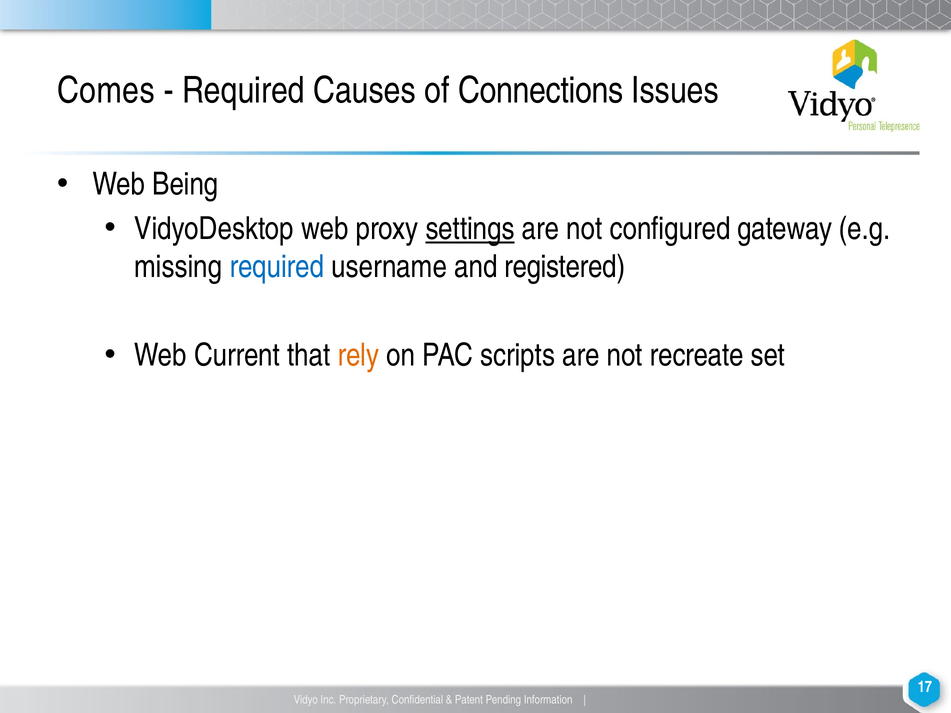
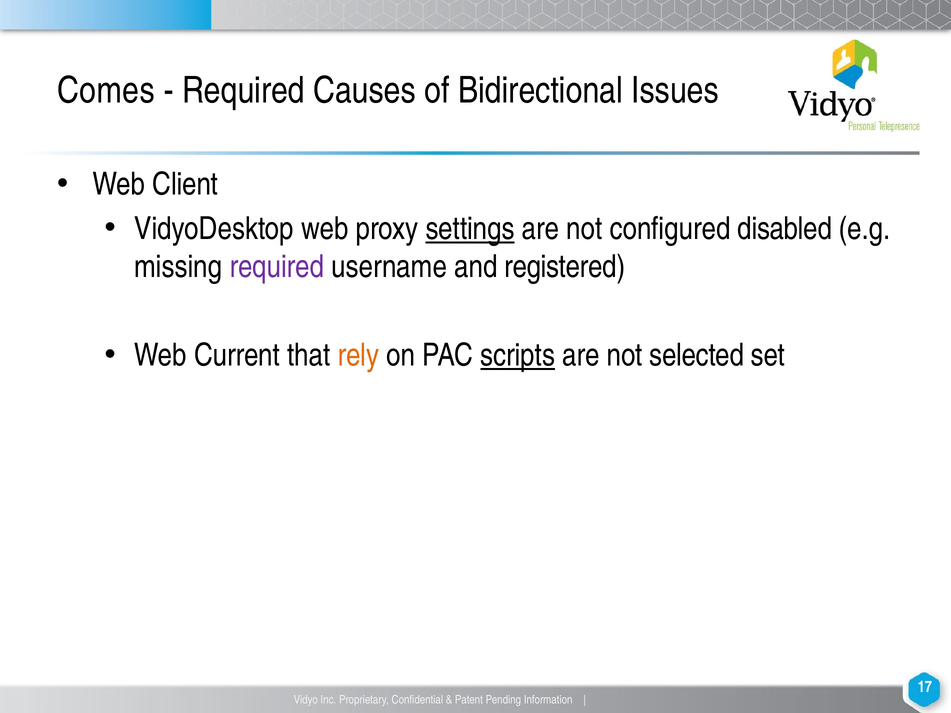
Connections: Connections -> Bidirectional
Being: Being -> Client
gateway: gateway -> disabled
required at (277, 267) colour: blue -> purple
scripts underline: none -> present
recreate: recreate -> selected
